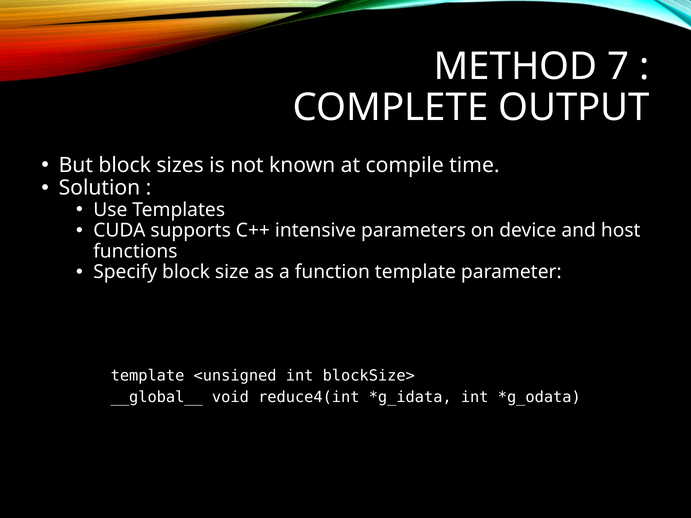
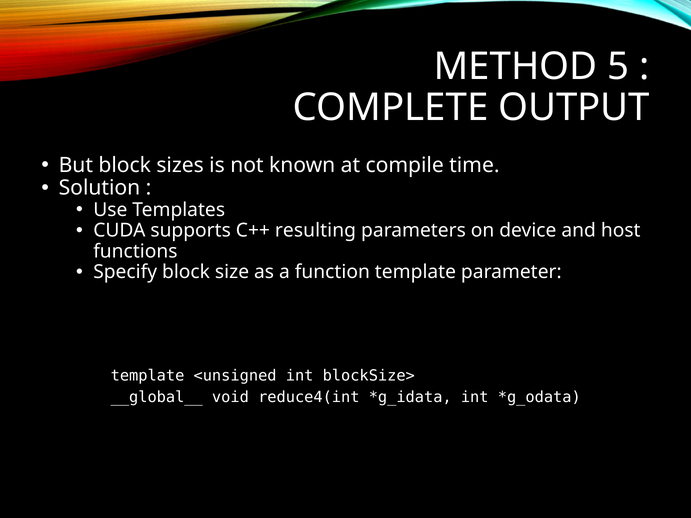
7: 7 -> 5
intensive: intensive -> resulting
